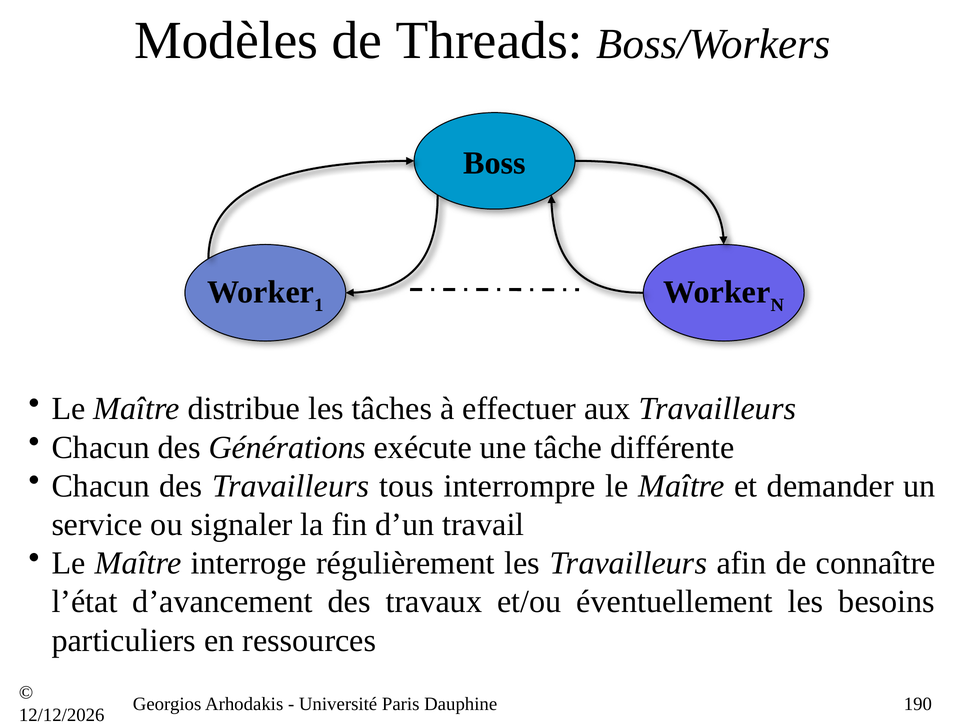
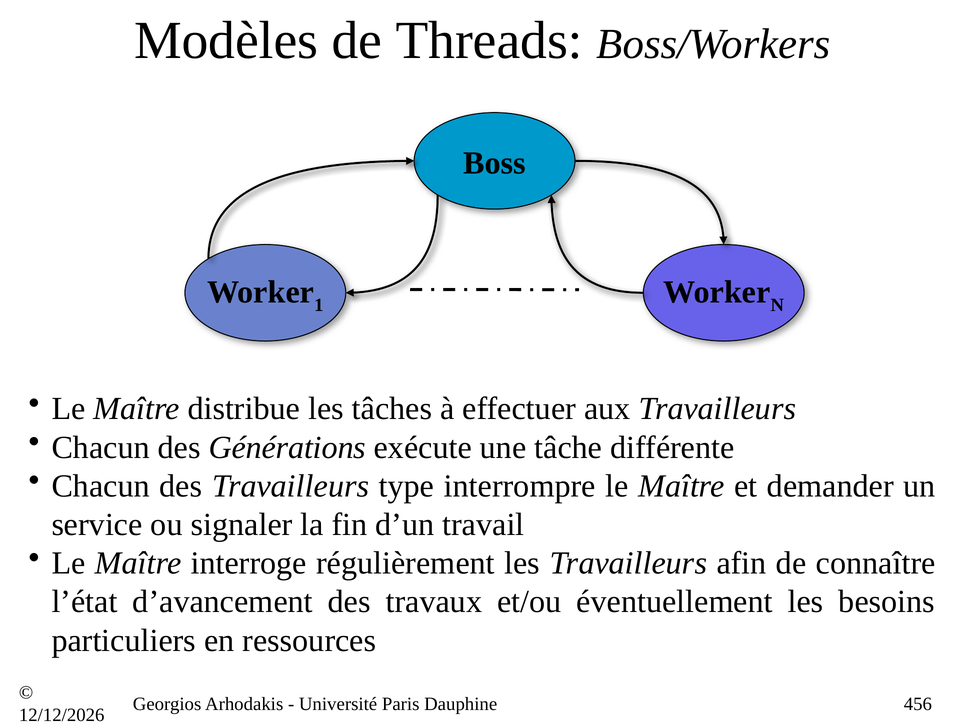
tous: tous -> type
190: 190 -> 456
